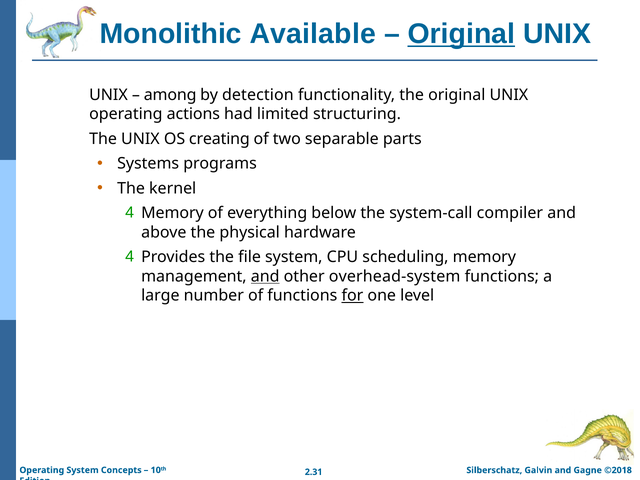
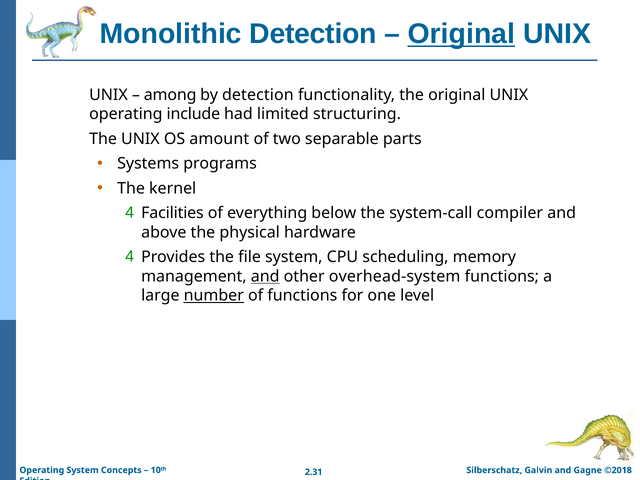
Monolithic Available: Available -> Detection
actions: actions -> include
creating: creating -> amount
Memory at (172, 213): Memory -> Facilities
number underline: none -> present
for underline: present -> none
